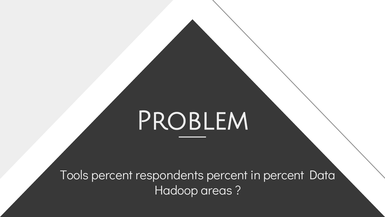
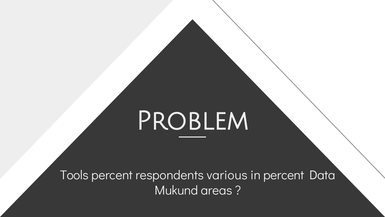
respondents percent: percent -> various
Hadoop: Hadoop -> Mukund
